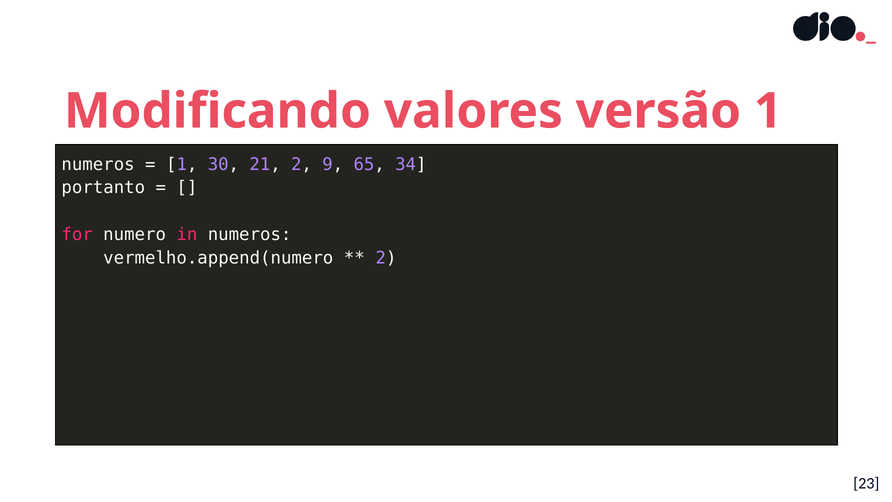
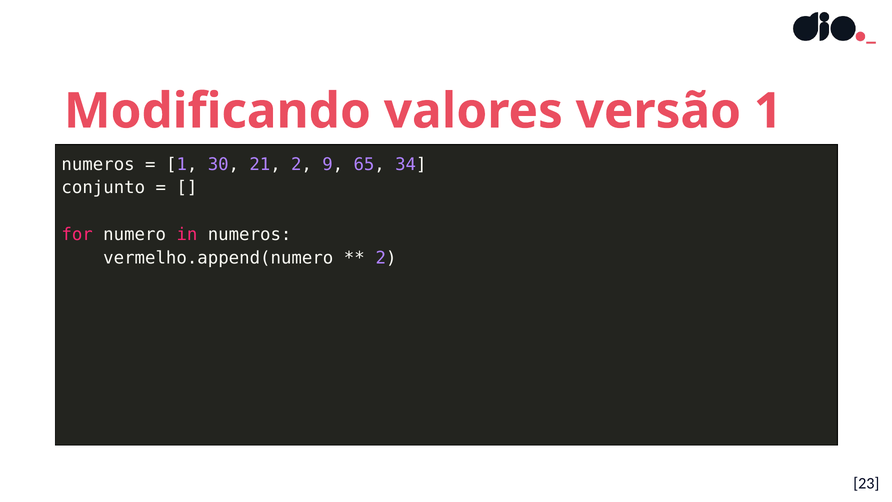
portanto: portanto -> conjunto
